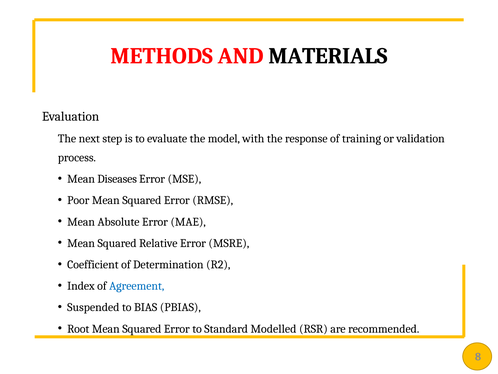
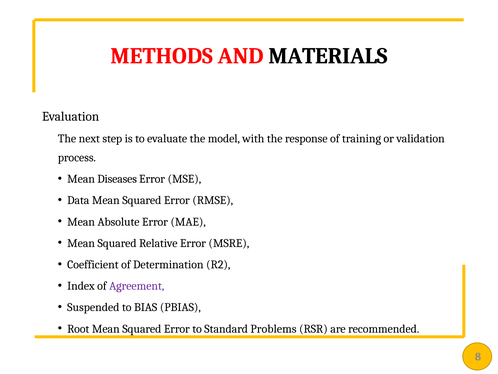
Poor: Poor -> Data
Agreement colour: blue -> purple
Modelled: Modelled -> Problems
